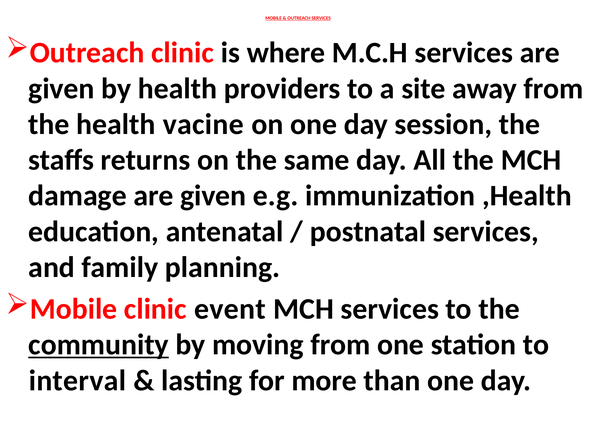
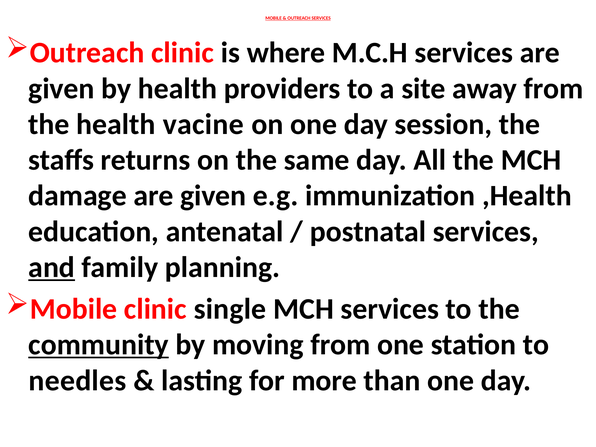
and underline: none -> present
event: event -> single
interval: interval -> needles
